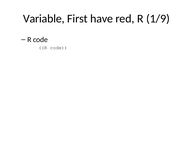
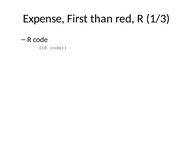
Variable: Variable -> Expense
have: have -> than
1/9: 1/9 -> 1/3
